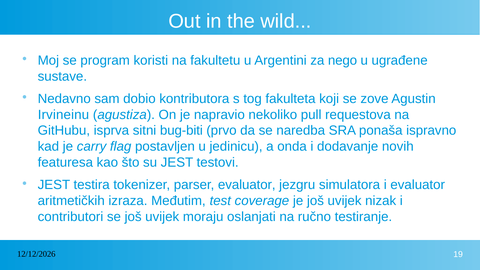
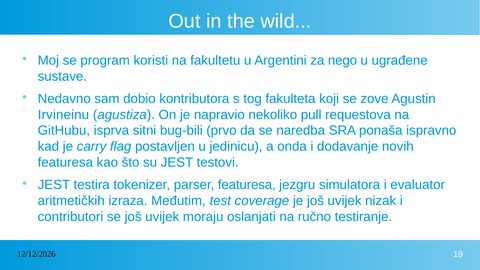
bug-biti: bug-biti -> bug-bili
parser evaluator: evaluator -> featuresa
